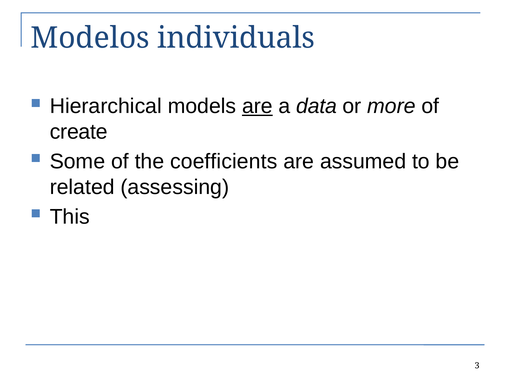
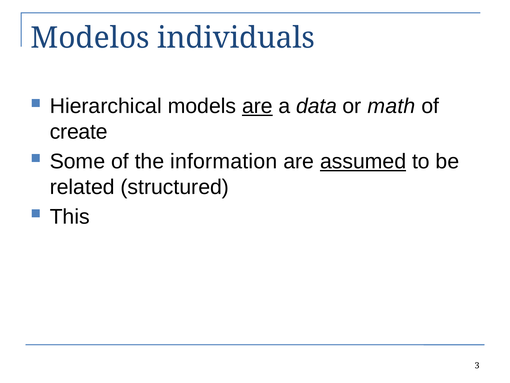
more: more -> math
coefficients: coefficients -> information
assumed underline: none -> present
assessing: assessing -> structured
